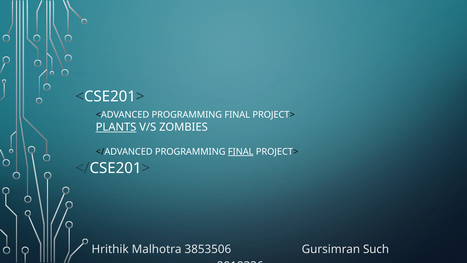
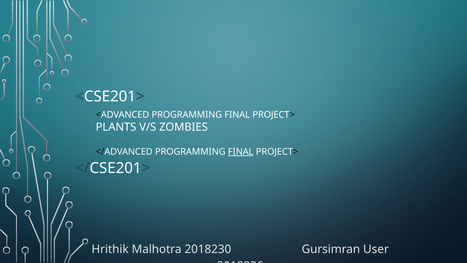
PLANTS underline: present -> none
3853506: 3853506 -> 2018230
Such: Such -> User
